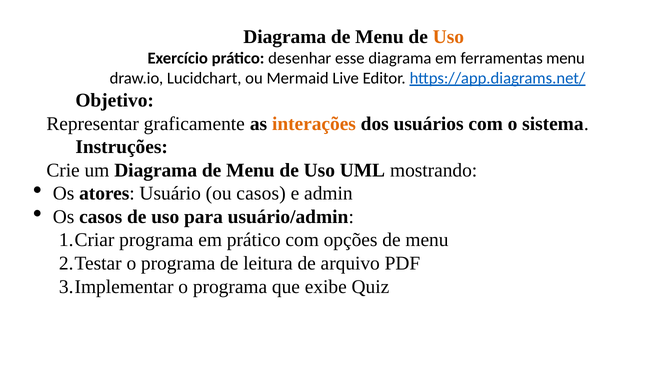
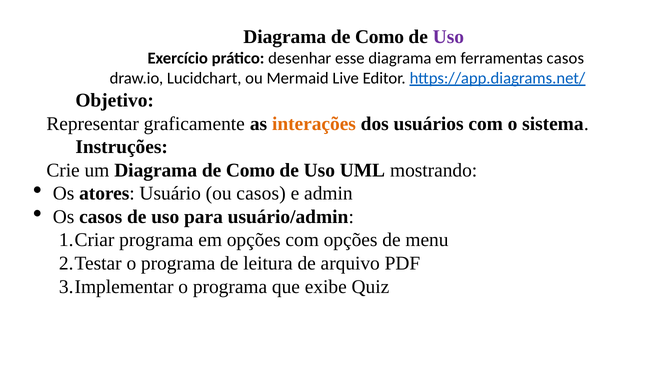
Menu at (379, 37): Menu -> Como
Uso at (448, 37) colour: orange -> purple
ferramentas menu: menu -> casos
um Diagrama de Menu: Menu -> Como
em prático: prático -> opções
